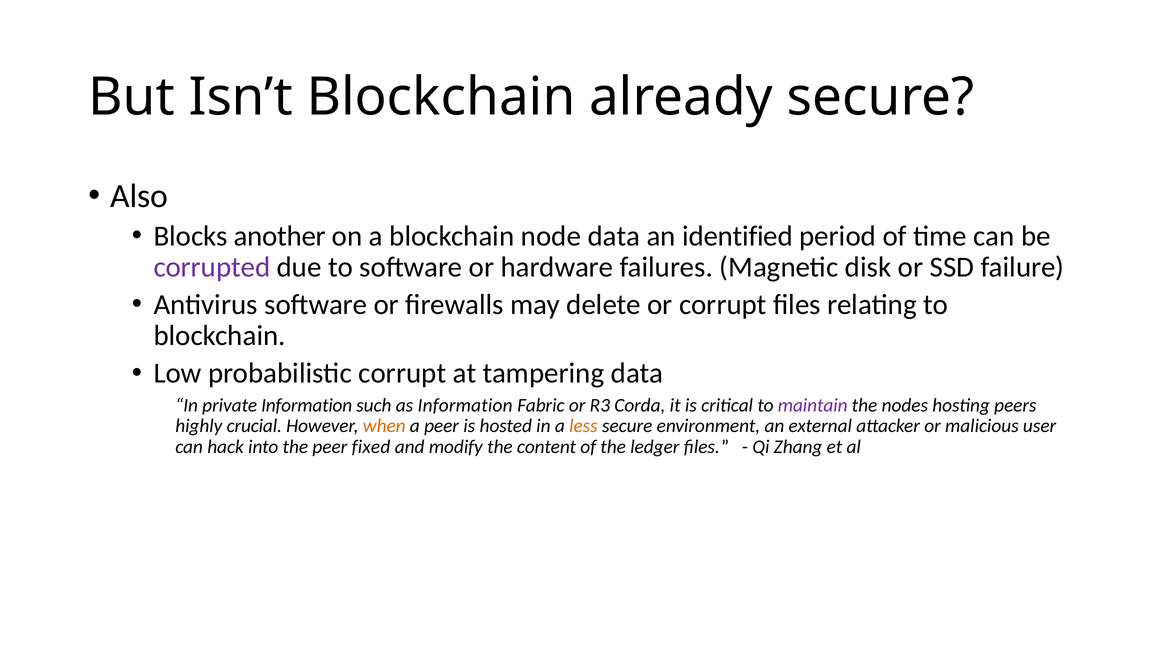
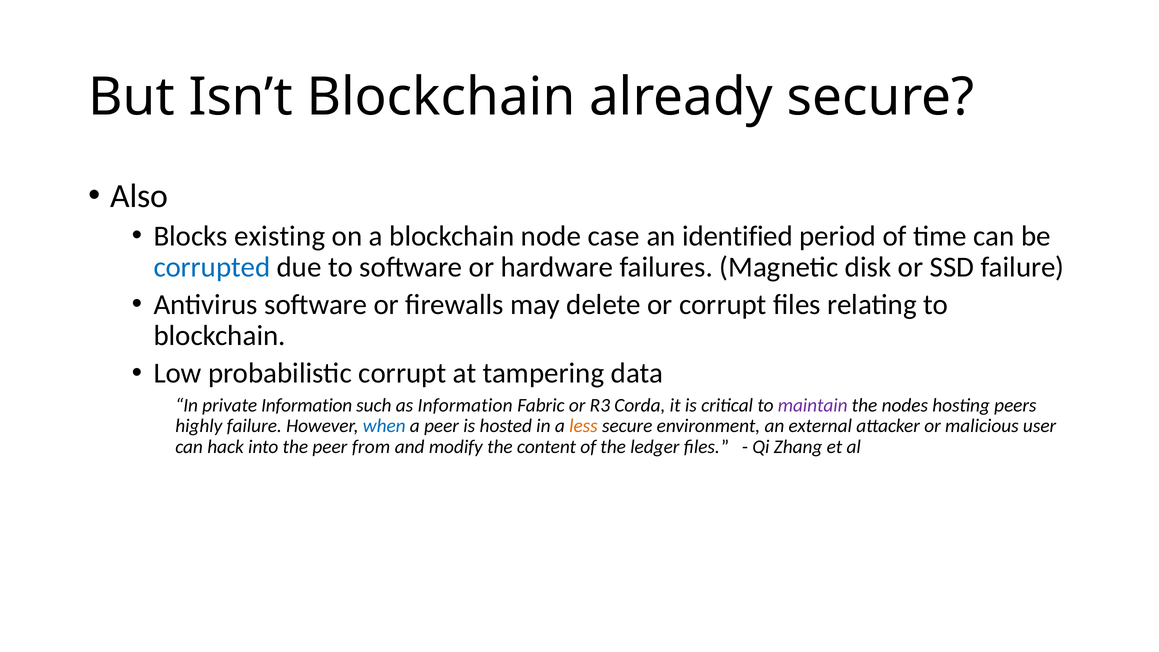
another: another -> existing
node data: data -> case
corrupted colour: purple -> blue
highly crucial: crucial -> failure
when colour: orange -> blue
fixed: fixed -> from
